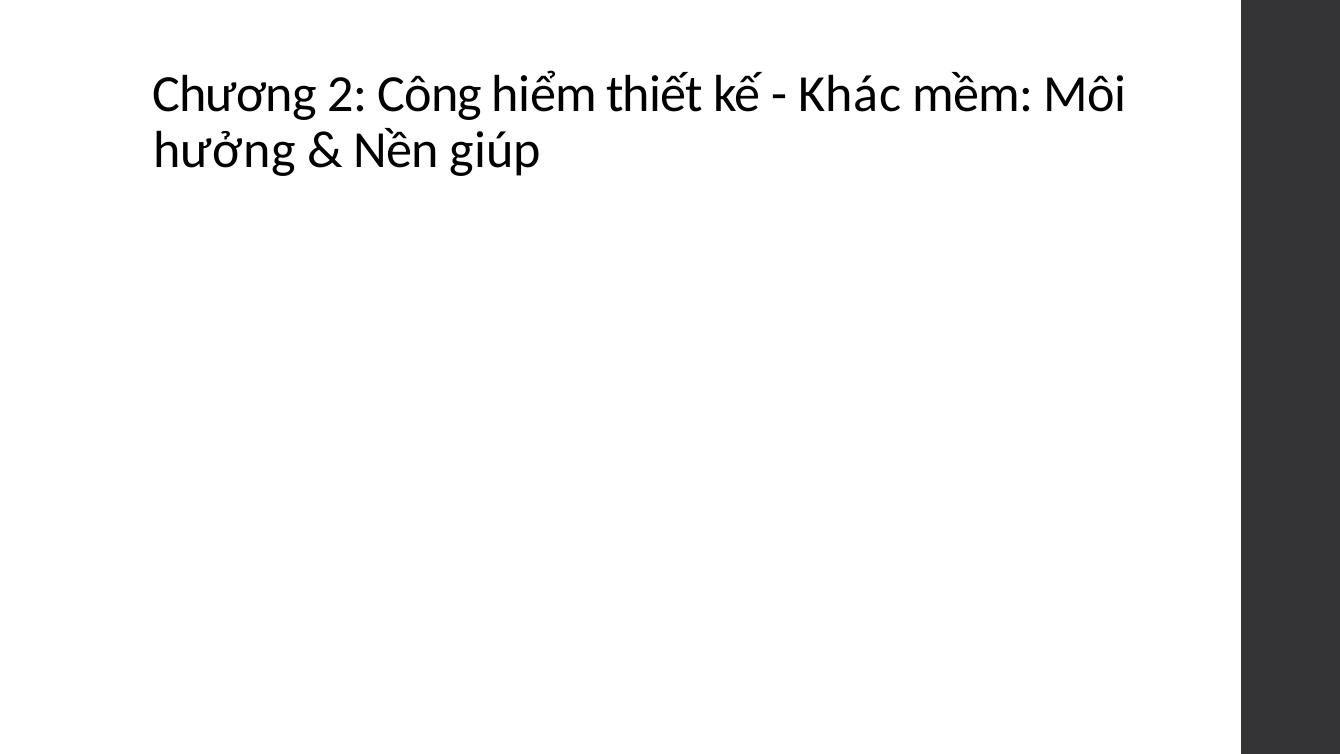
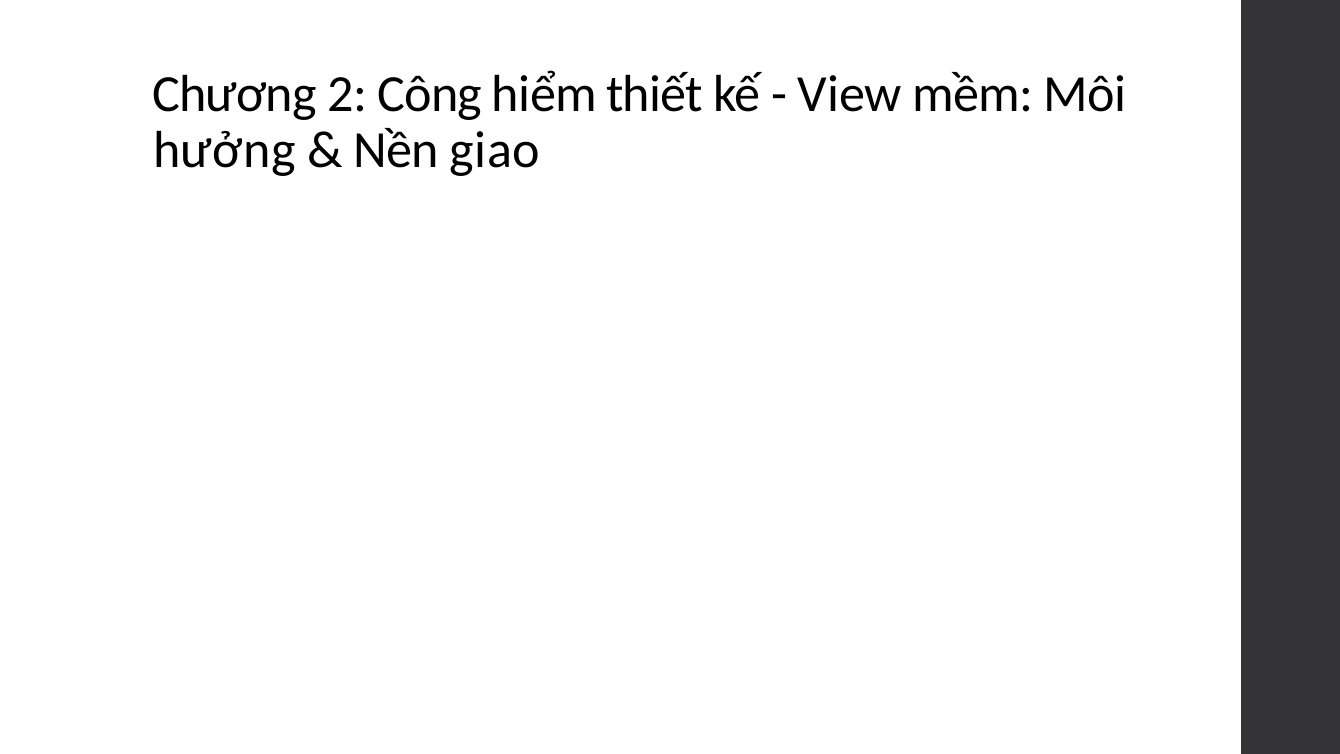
Khác: Khác -> View
giúp: giúp -> giao
